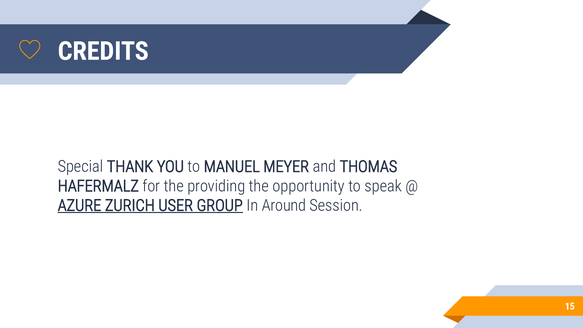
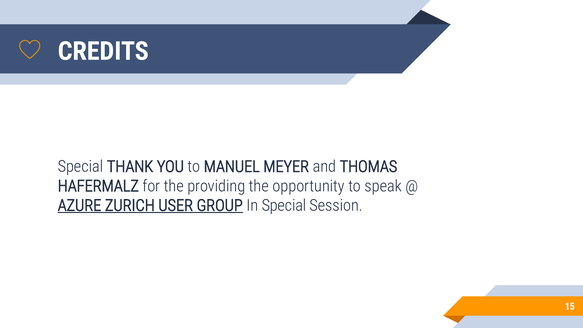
In Around: Around -> Special
